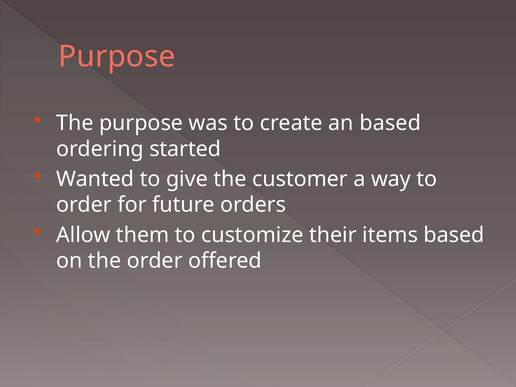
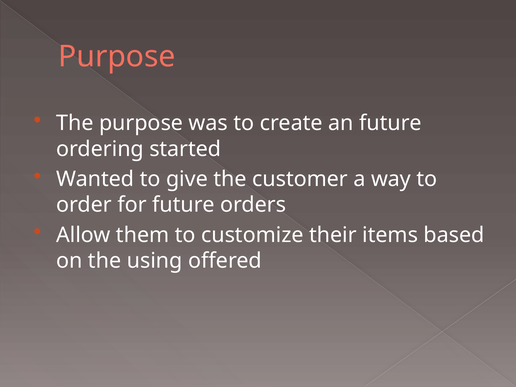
an based: based -> future
the order: order -> using
